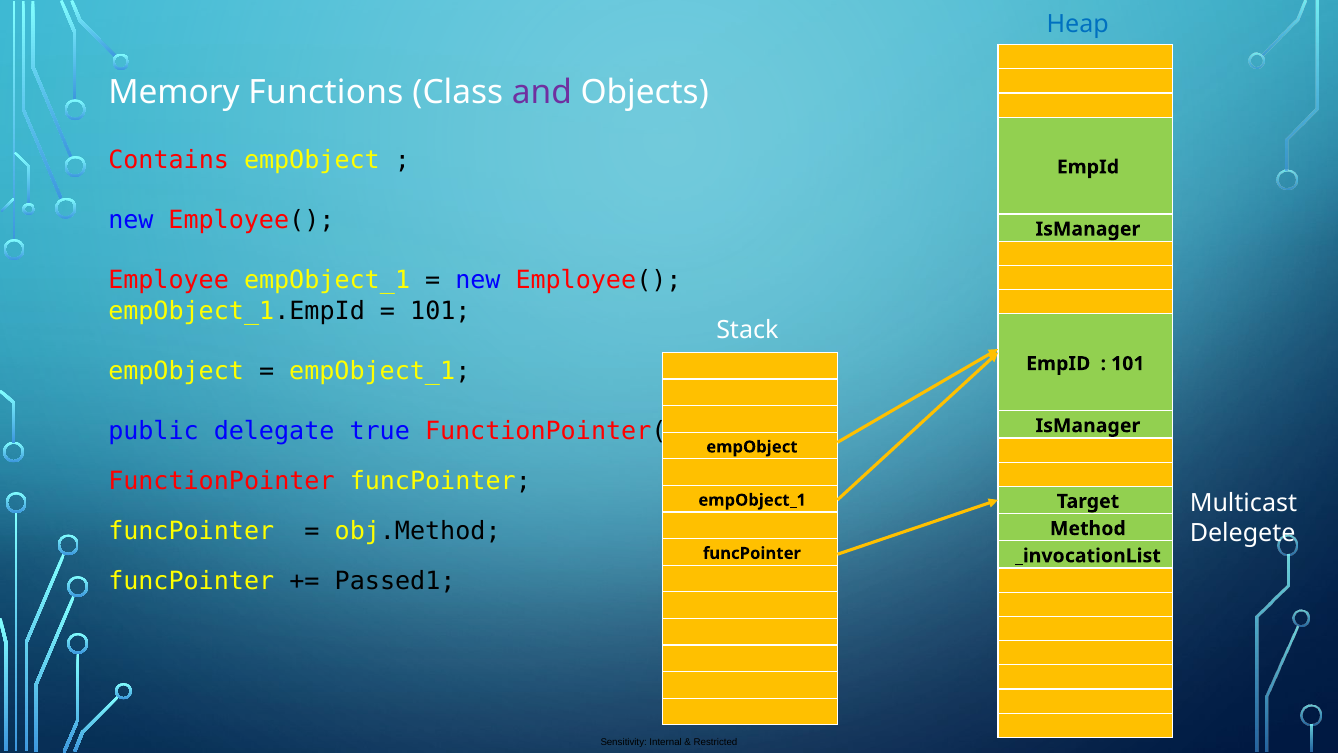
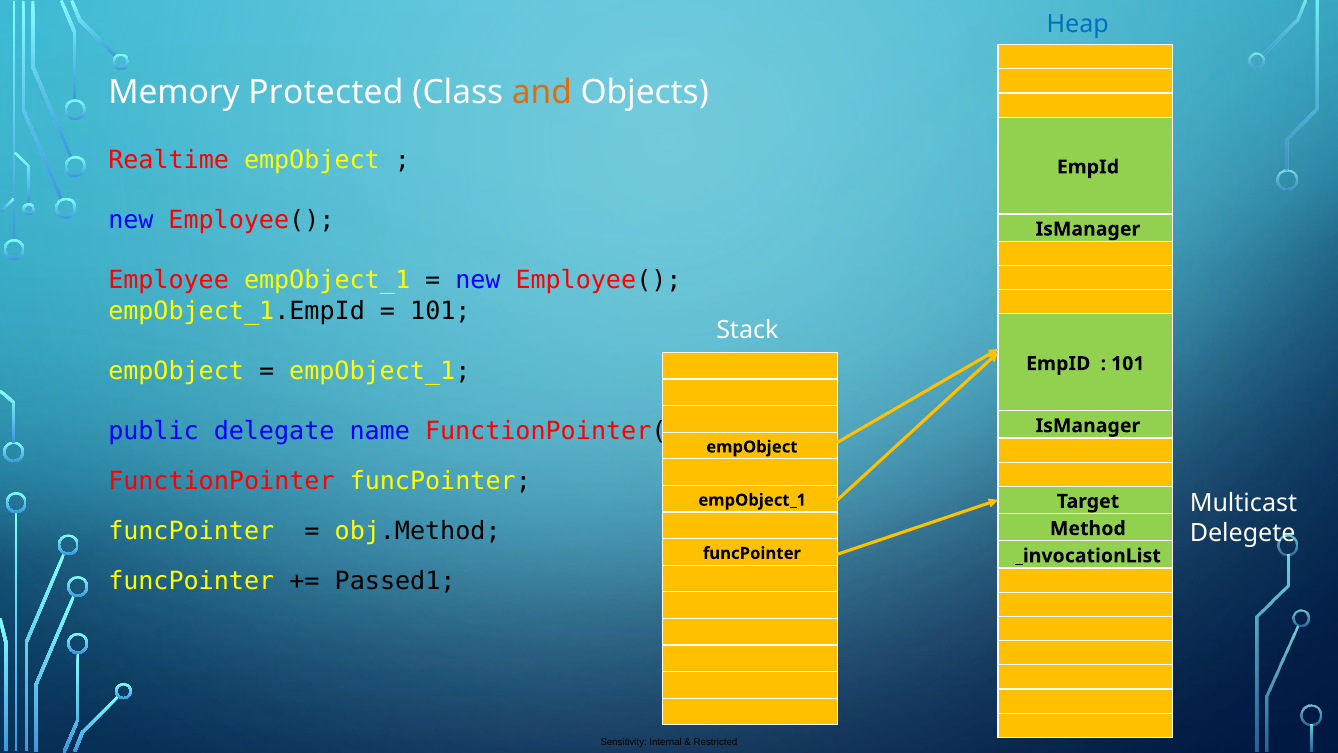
Functions: Functions -> Protected
and colour: purple -> orange
Contains: Contains -> Realtime
true: true -> name
